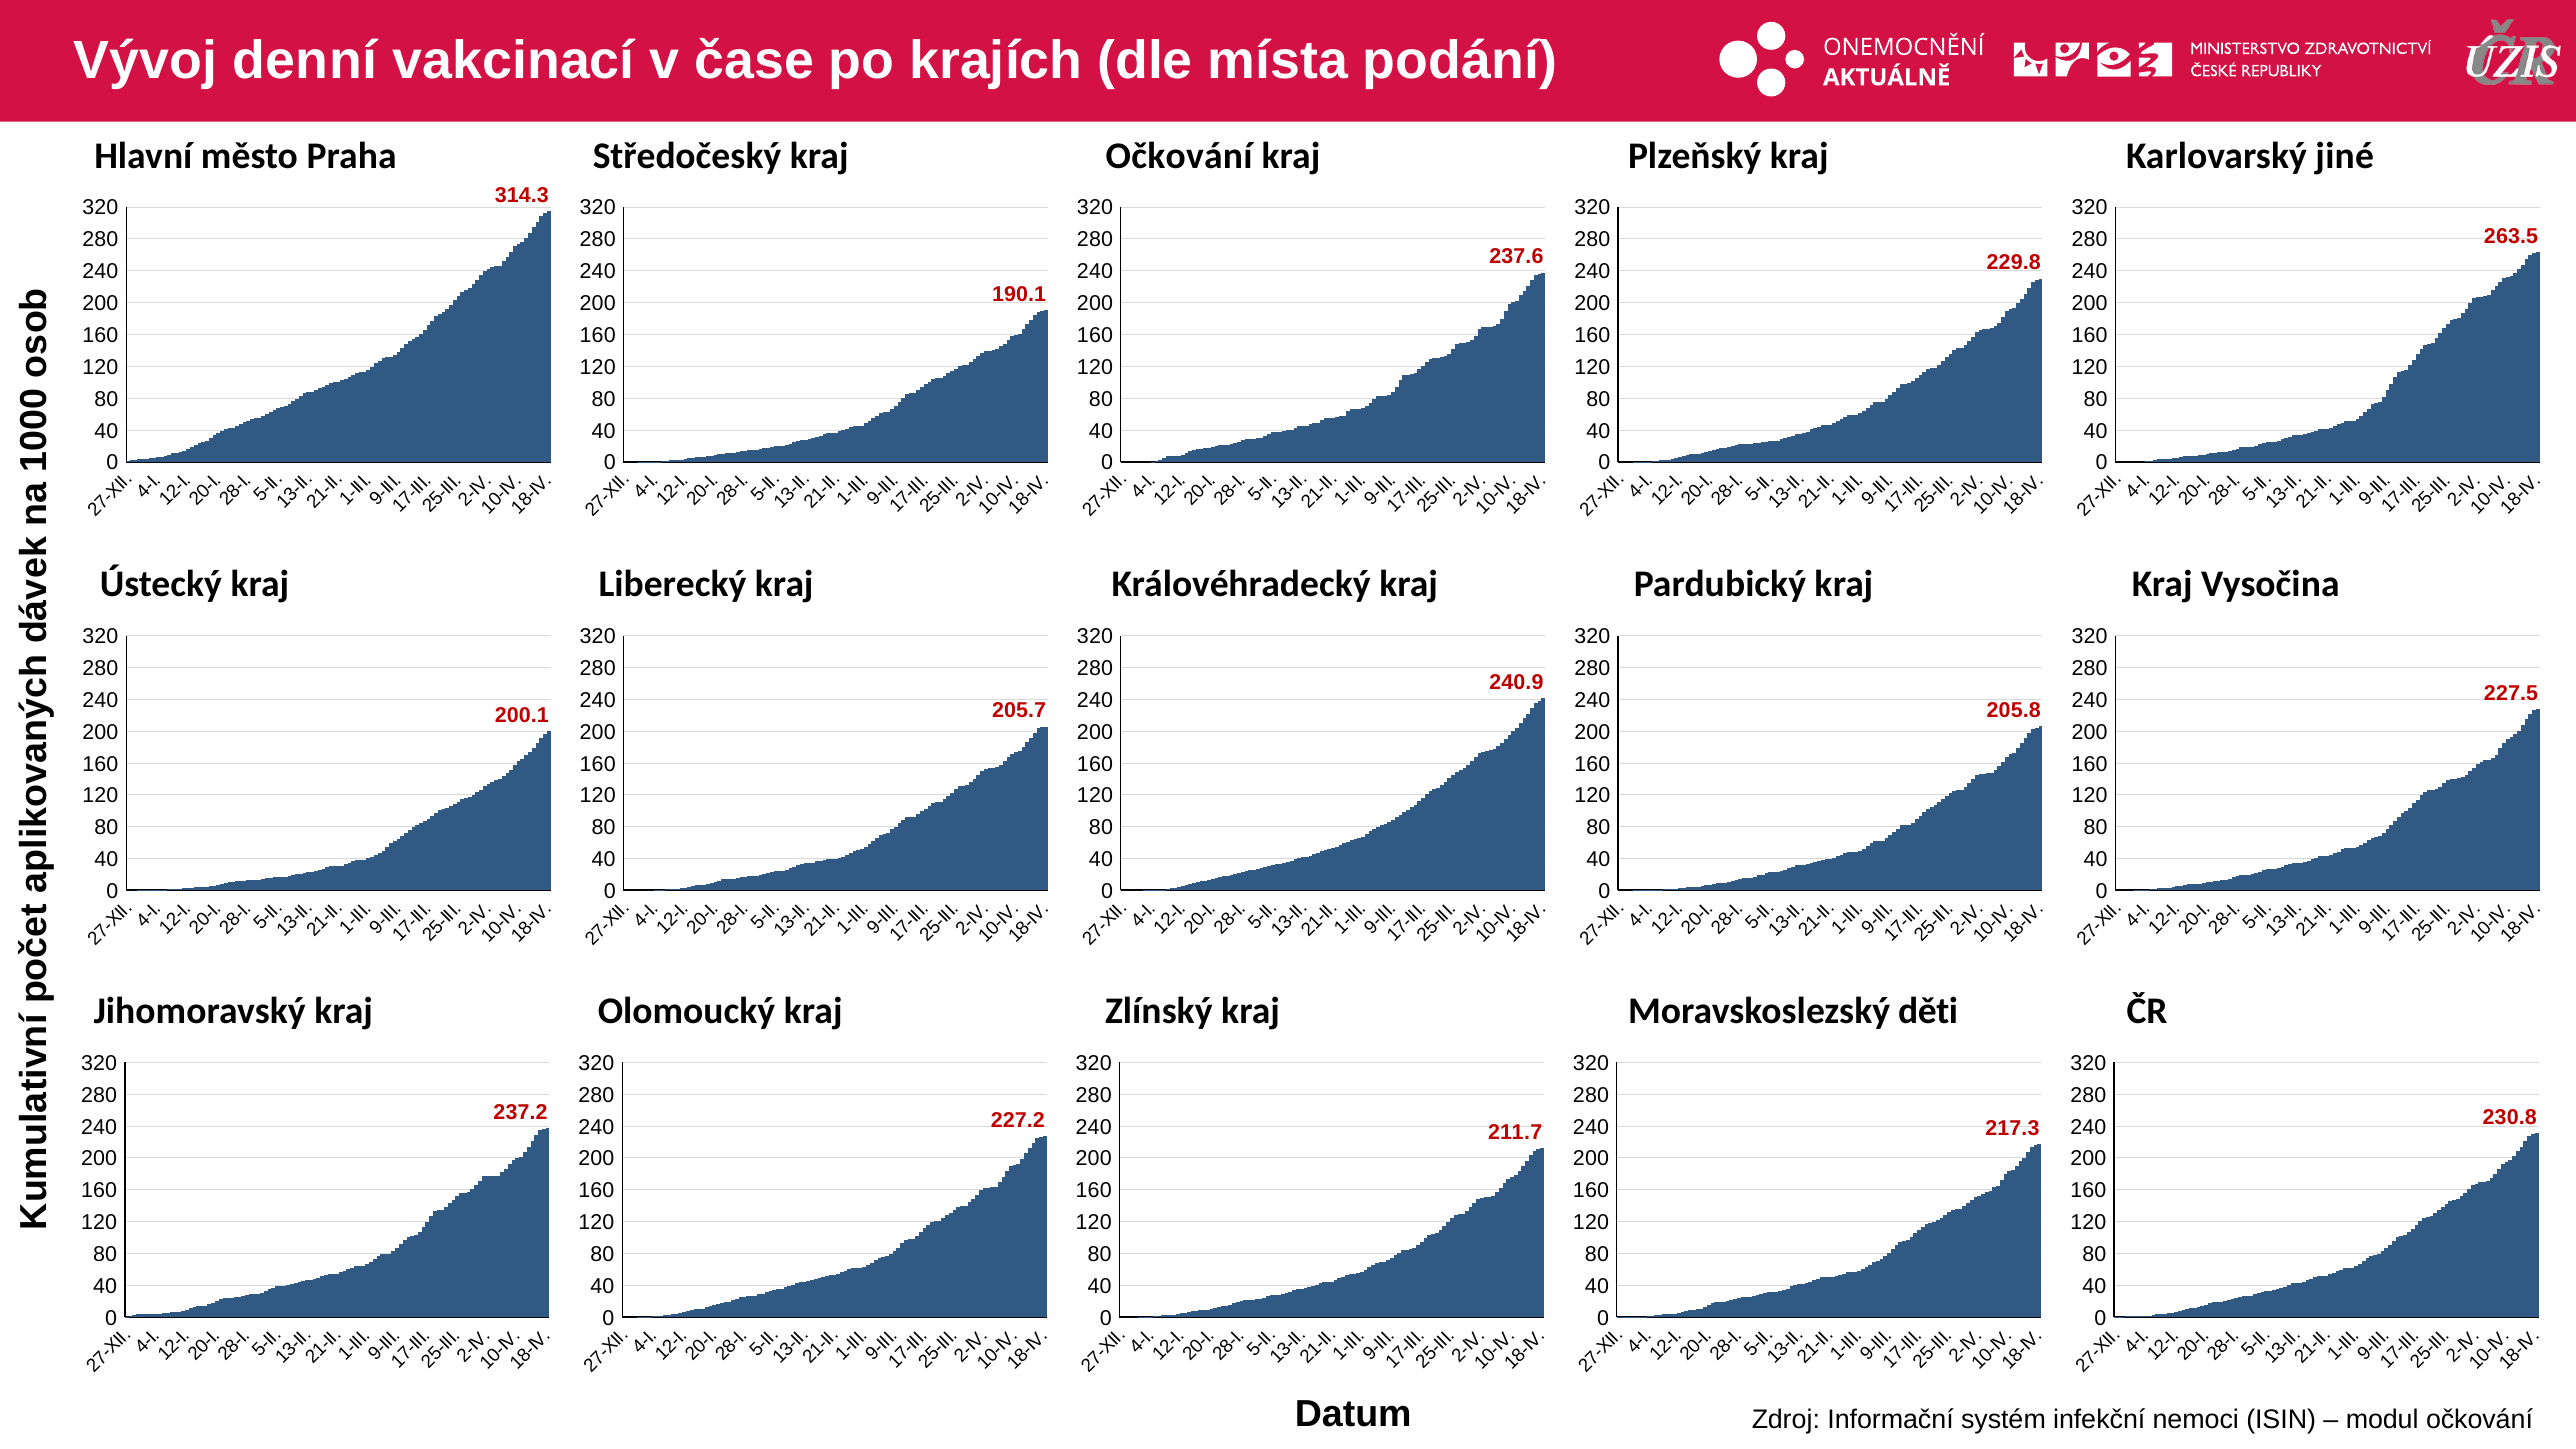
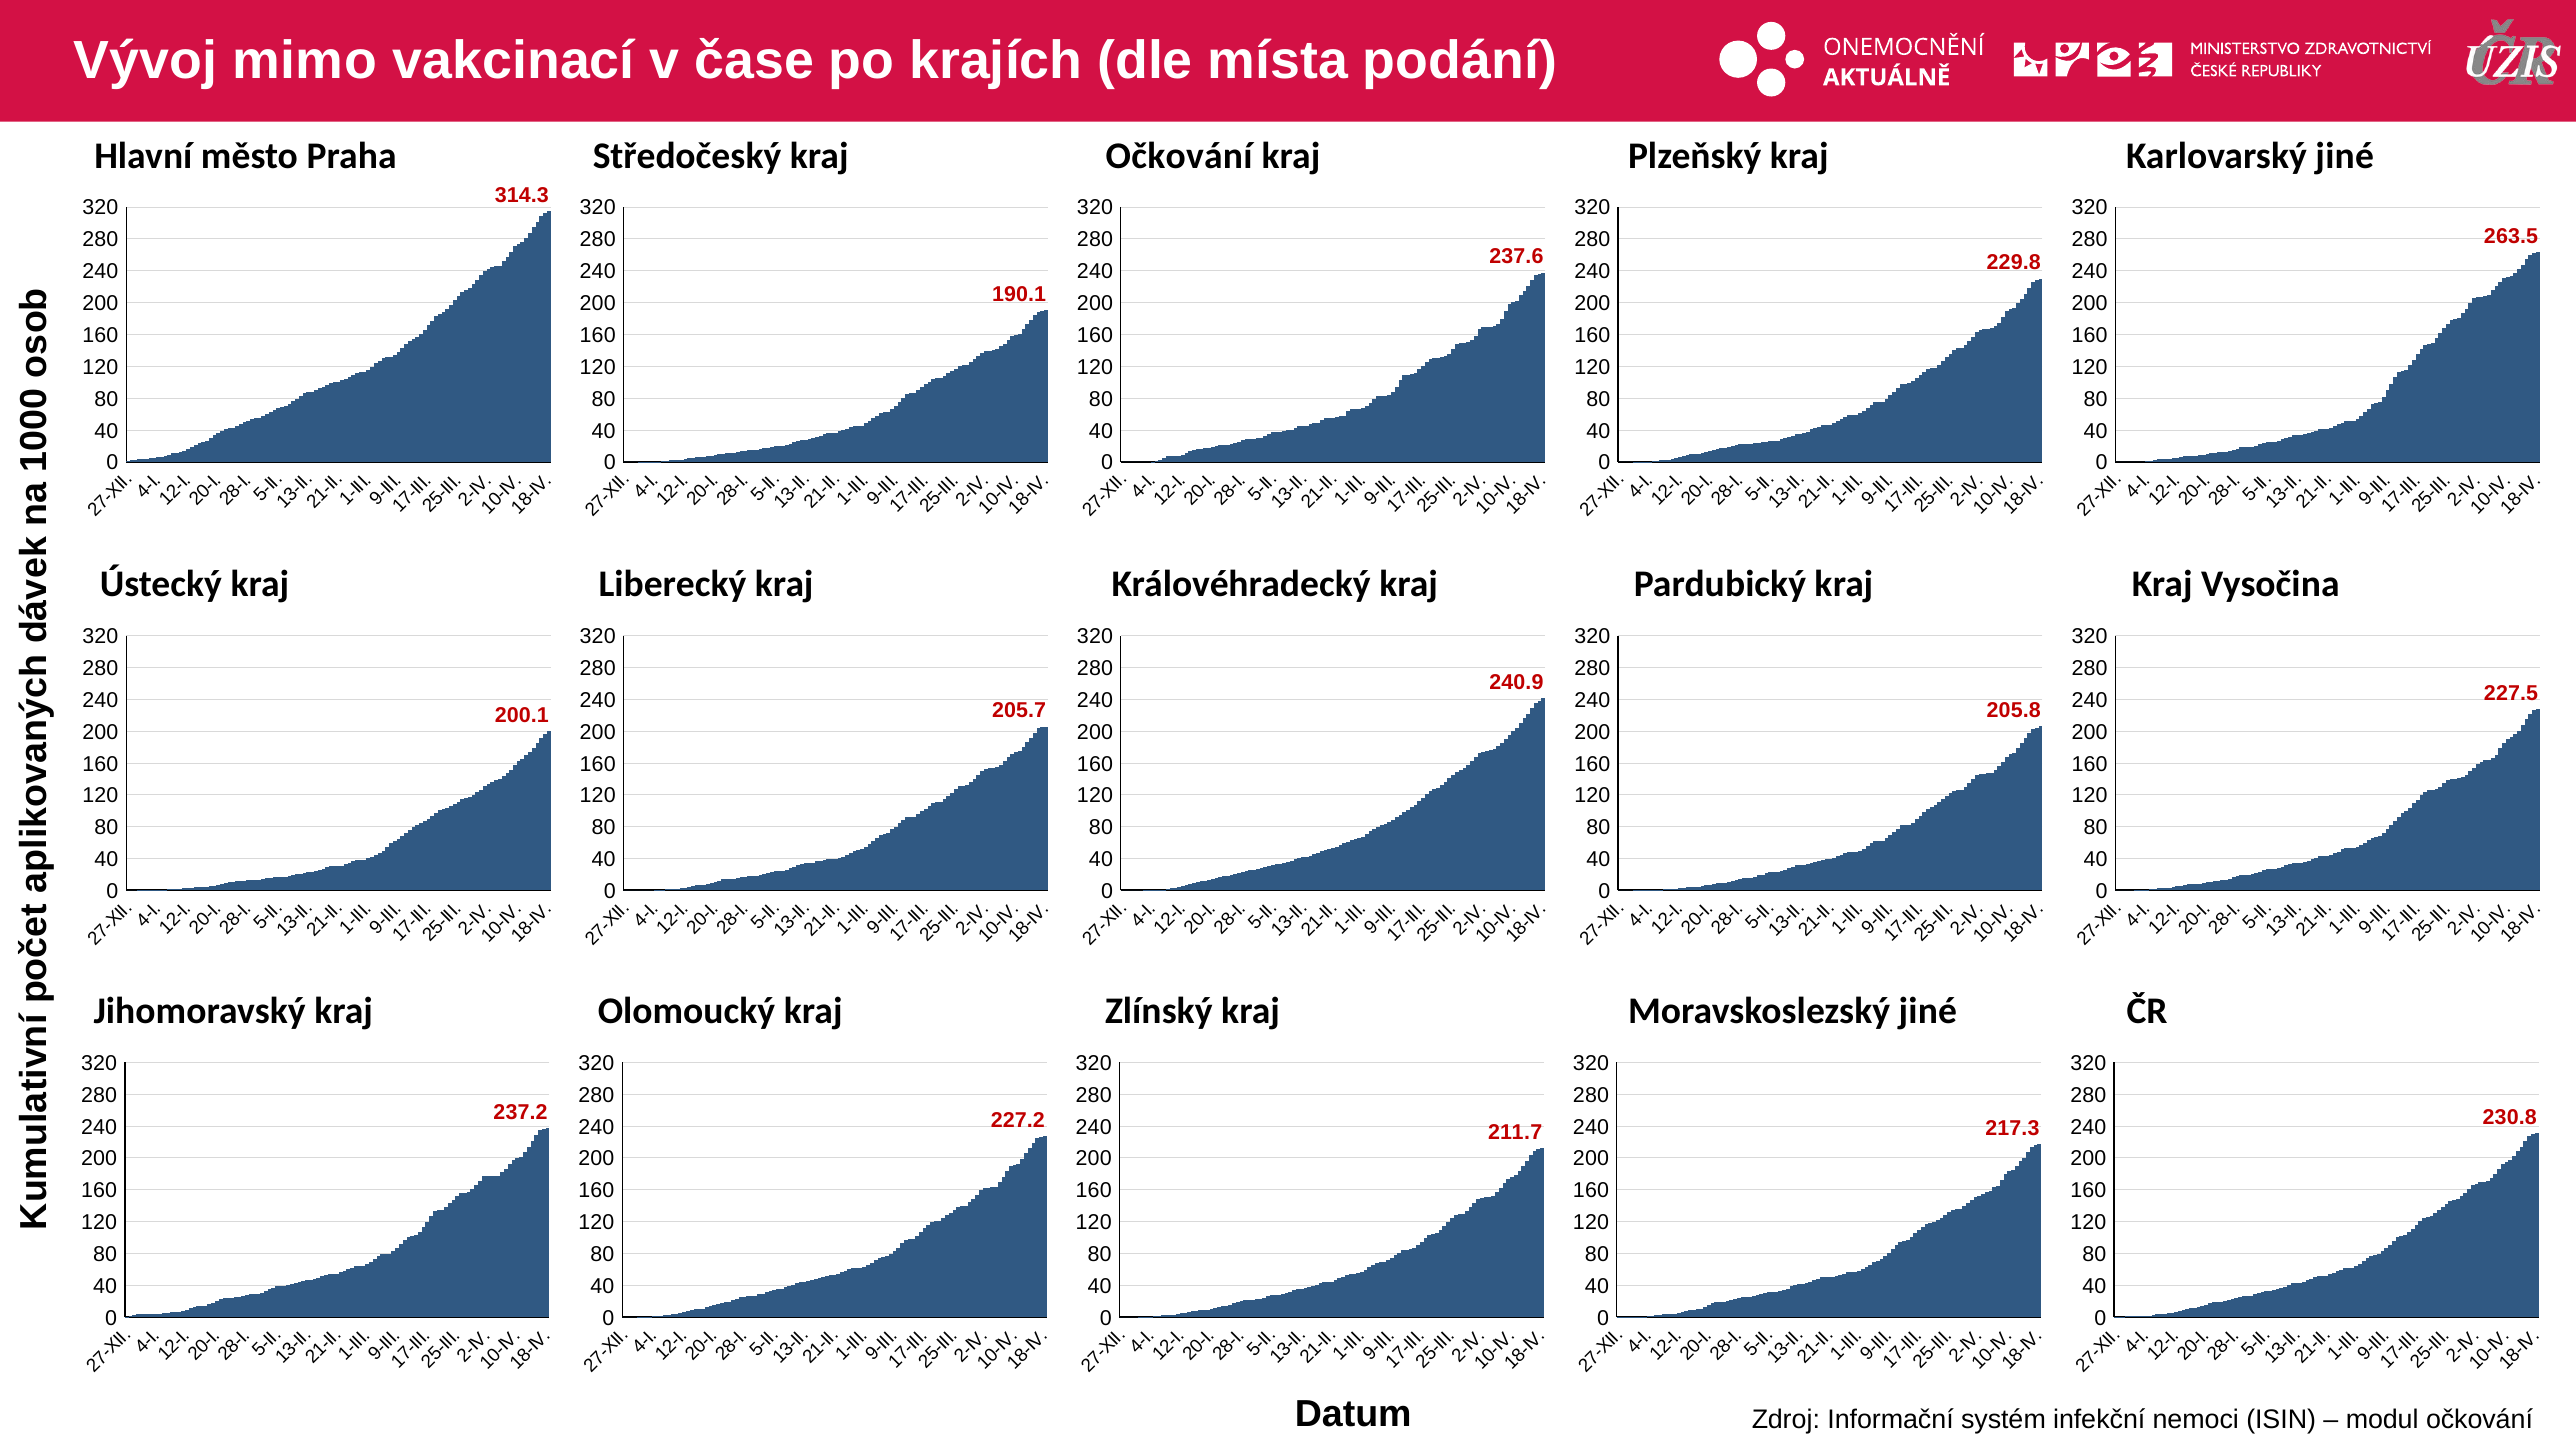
denní: denní -> mimo
Moravskoslezský děti: děti -> jiné
